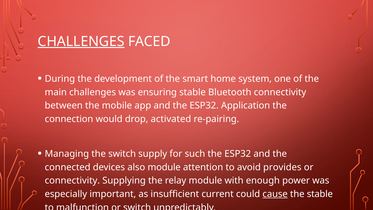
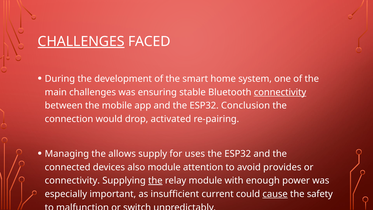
connectivity at (280, 92) underline: none -> present
Application: Application -> Conclusion
the switch: switch -> allows
such: such -> uses
the at (155, 180) underline: none -> present
the stable: stable -> safety
